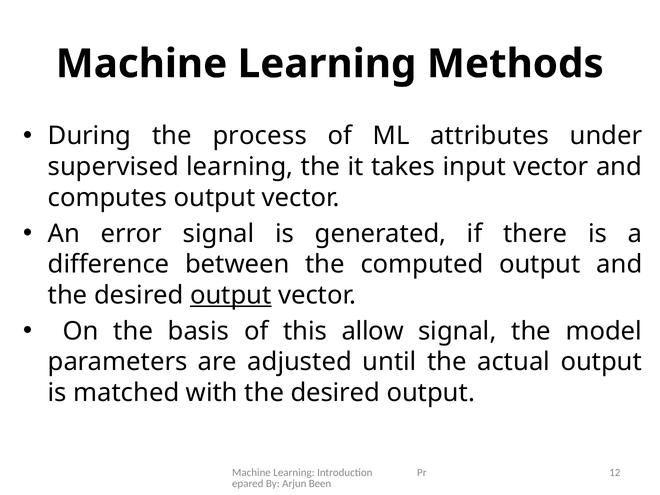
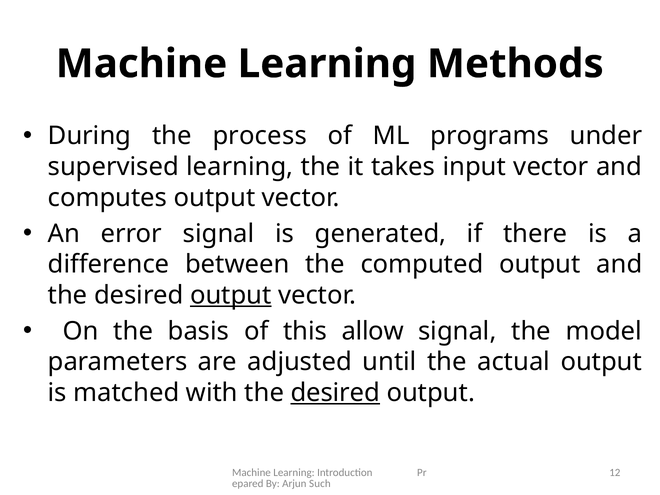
attributes: attributes -> programs
desired at (335, 393) underline: none -> present
Been: Been -> Such
